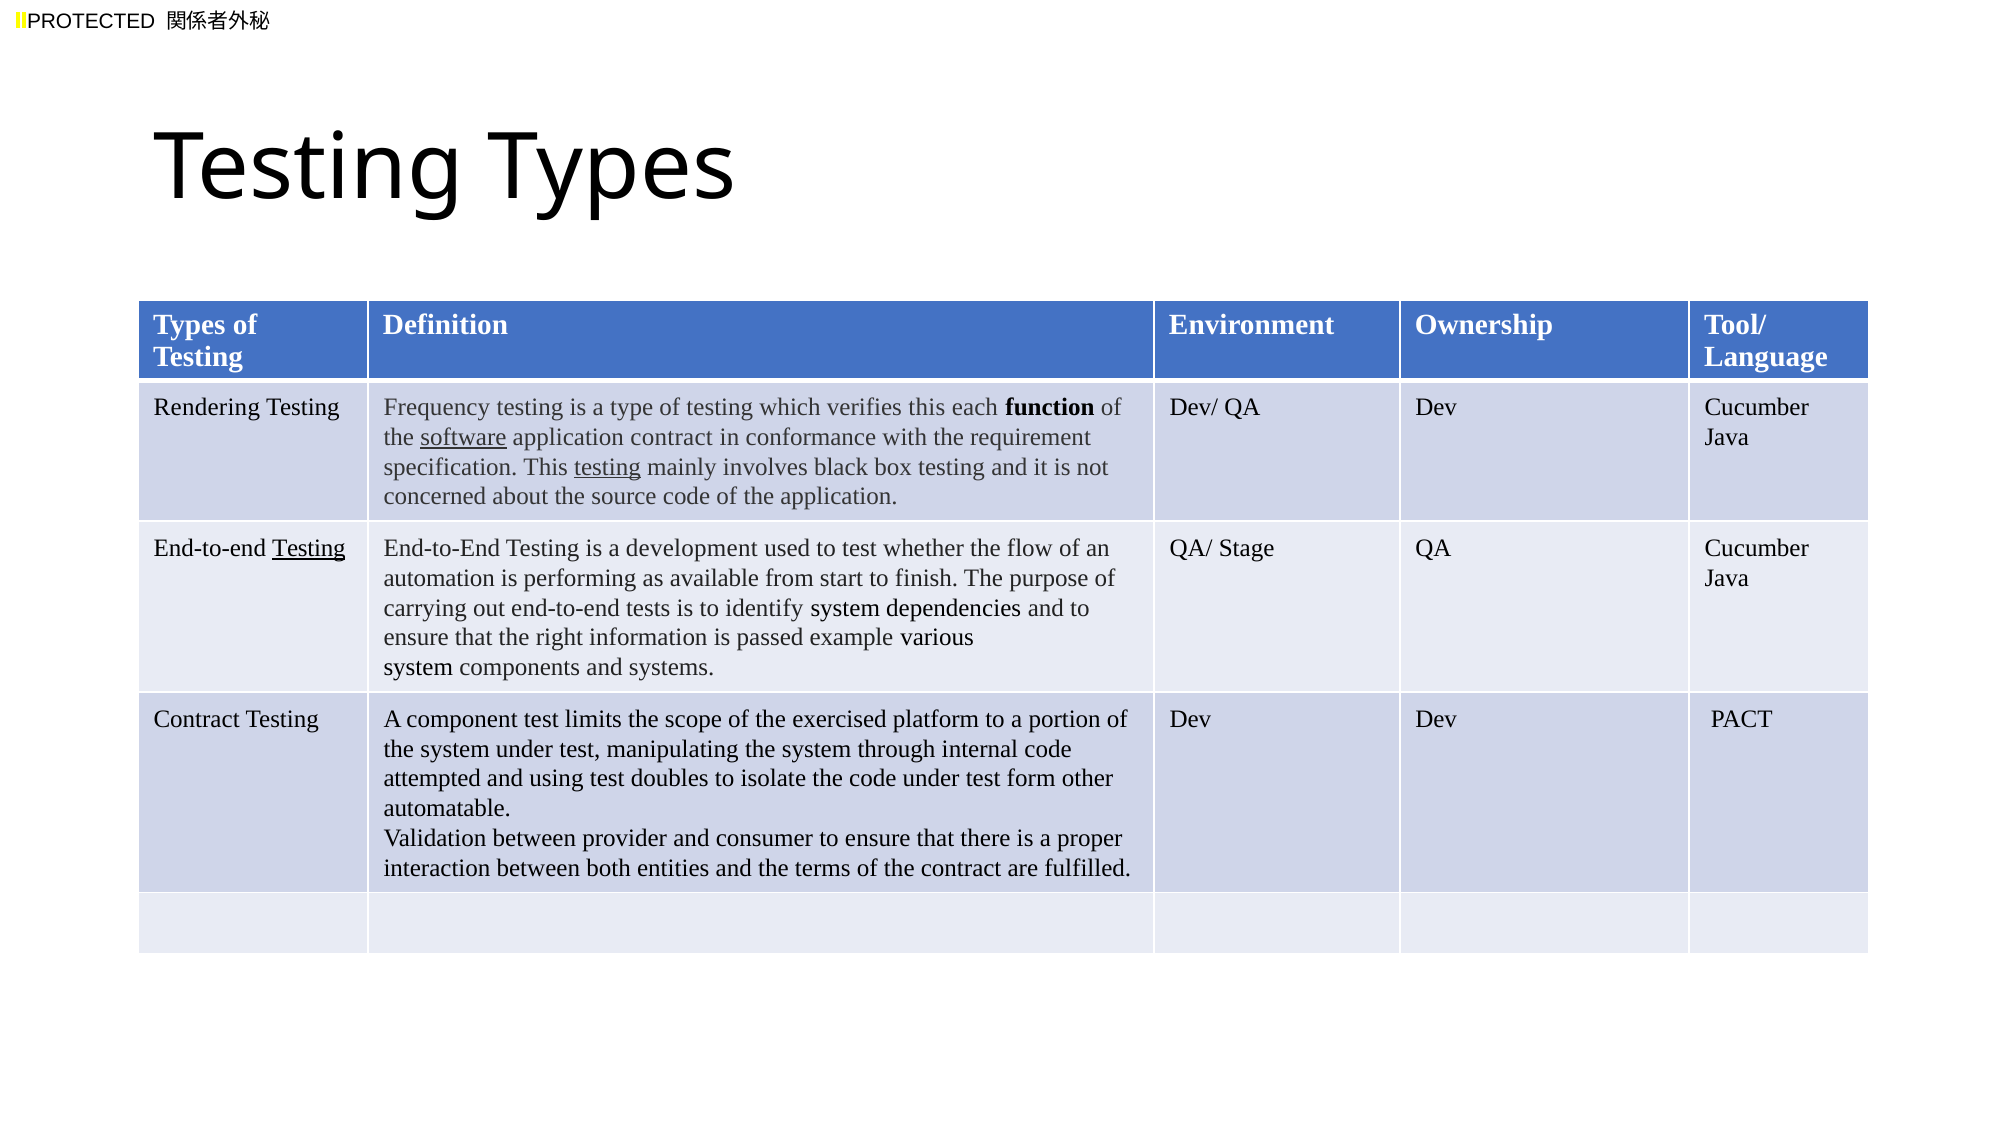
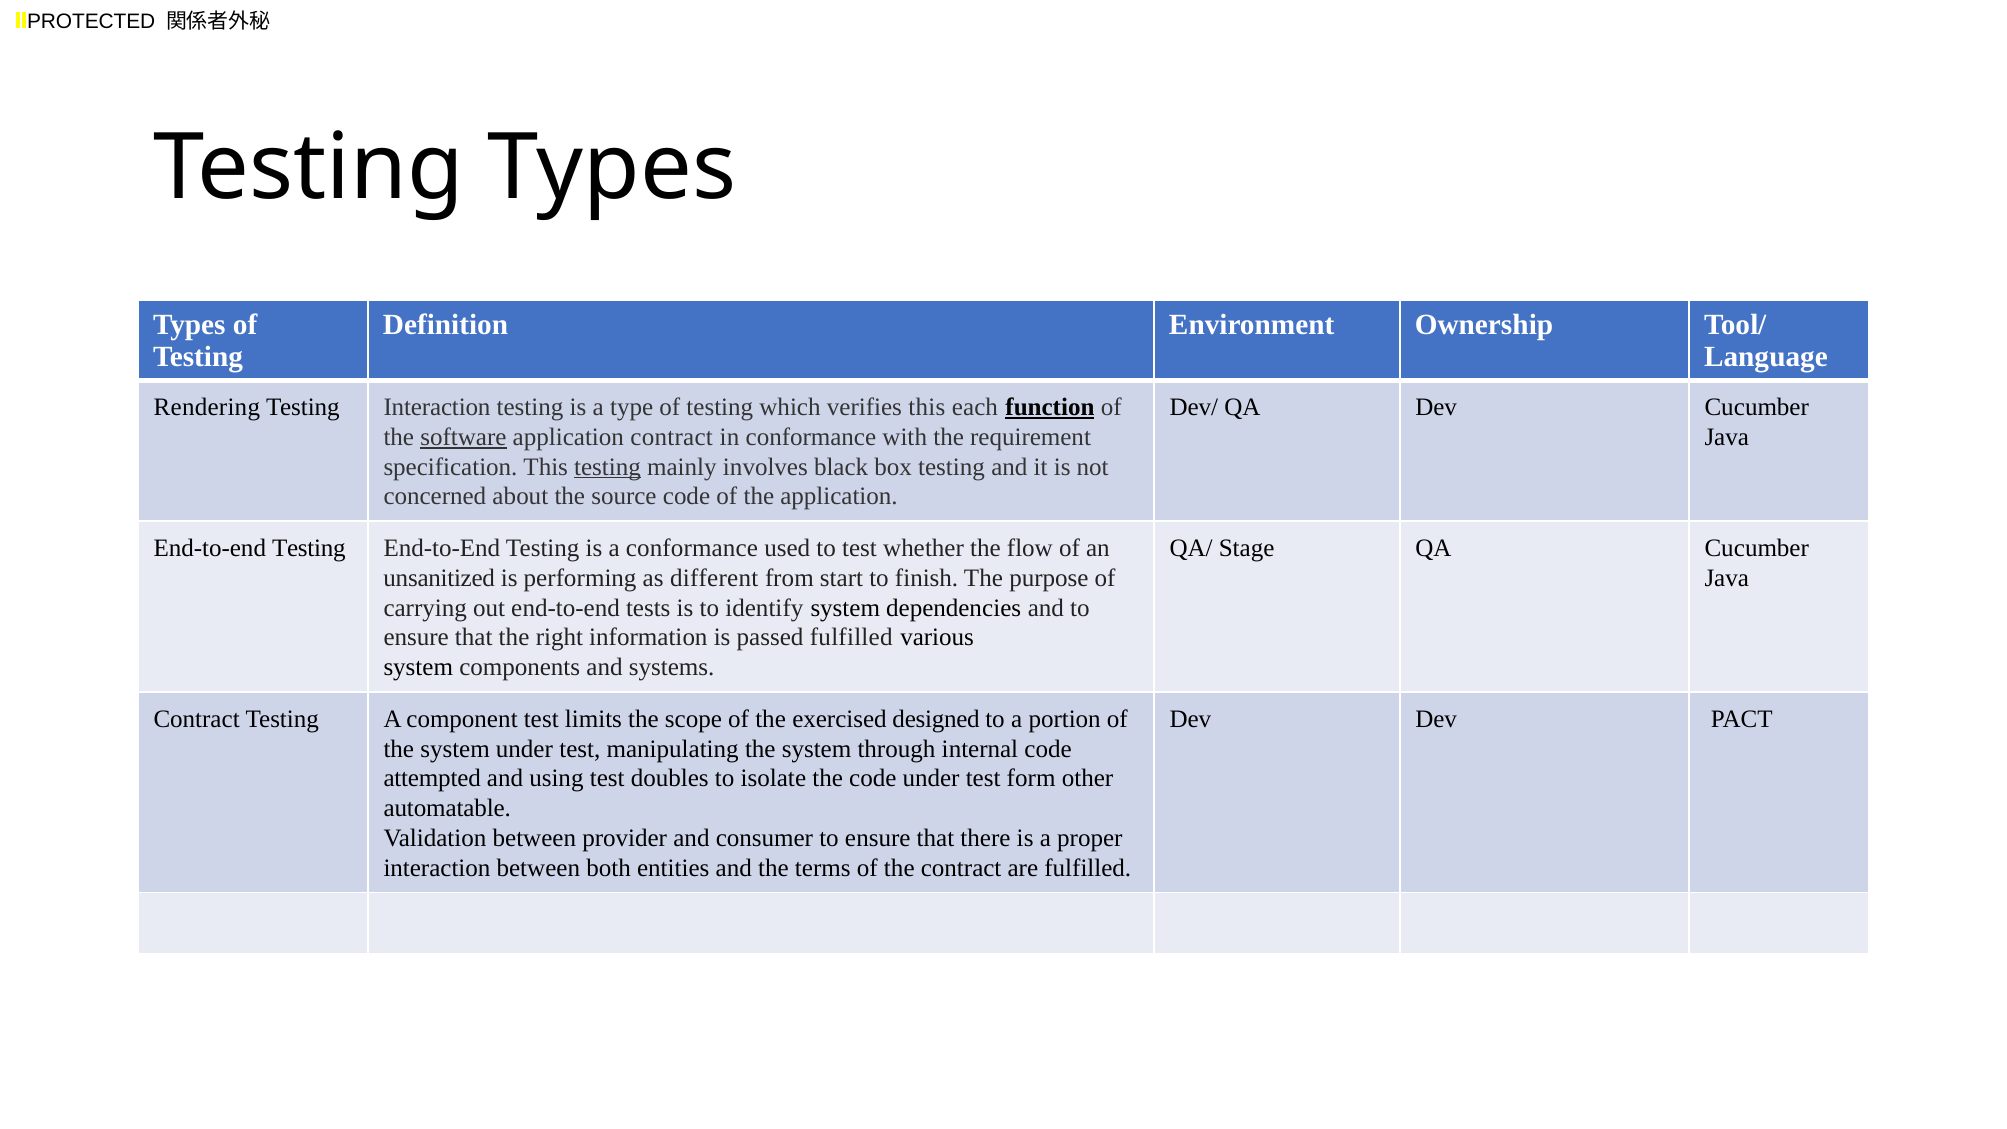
Testing Frequency: Frequency -> Interaction
function underline: none -> present
Testing at (309, 548) underline: present -> none
a development: development -> conformance
automation: automation -> unsanitized
available: available -> different
passed example: example -> fulfilled
platform: platform -> designed
